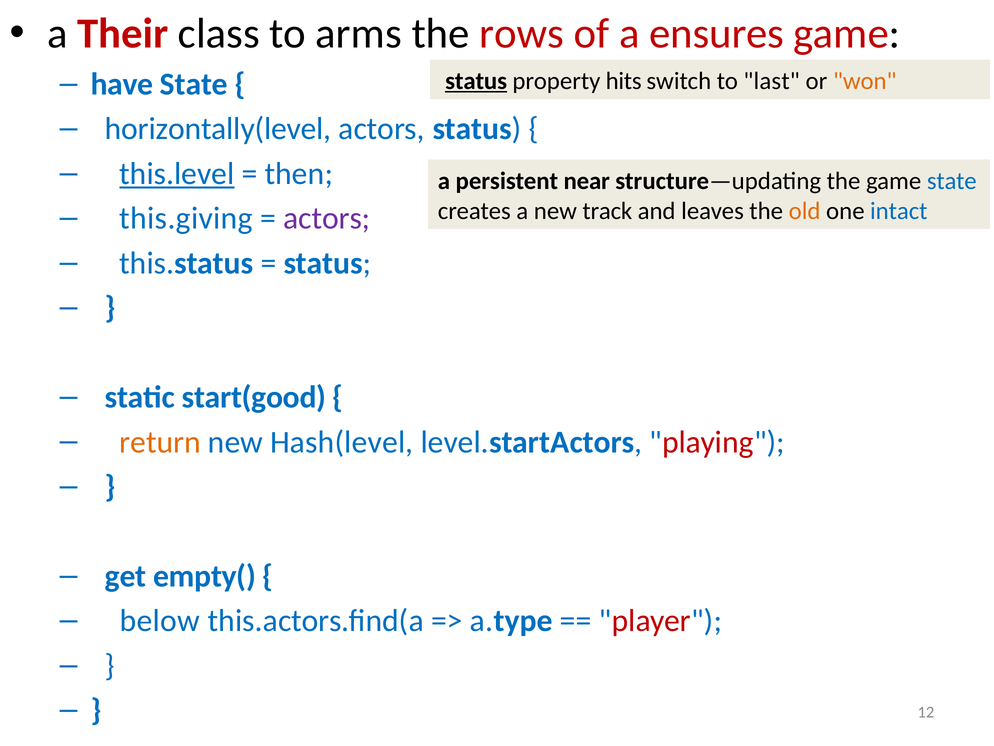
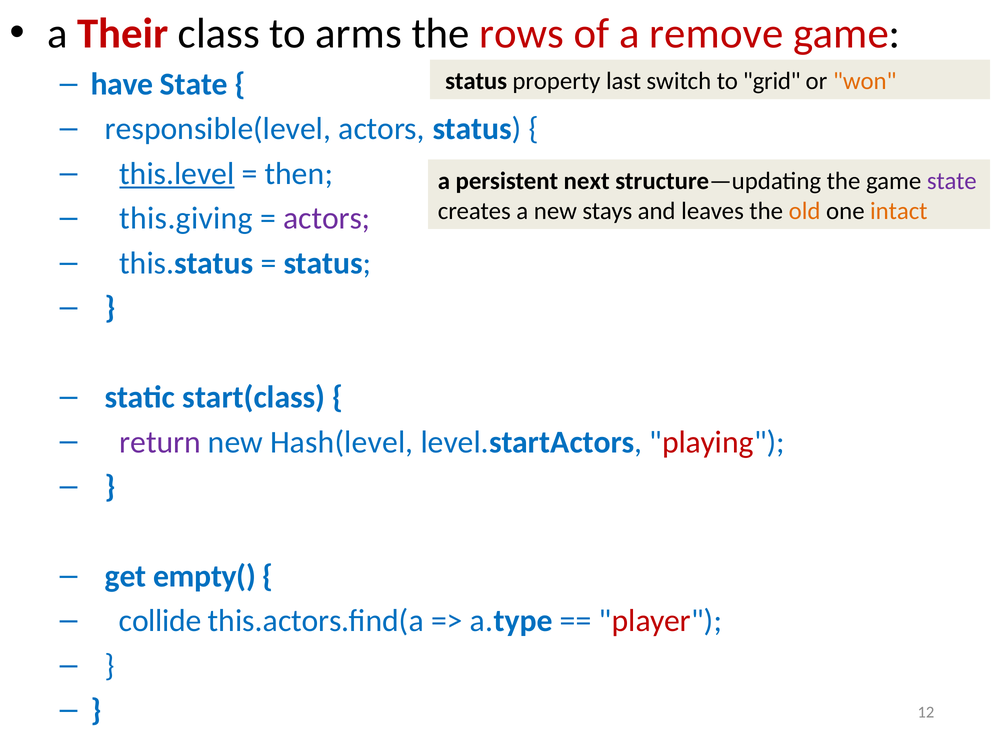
ensures: ensures -> remove
status at (476, 81) underline: present -> none
hits: hits -> last
last: last -> grid
horizontally(level: horizontally(level -> responsible(level
near: near -> next
state at (952, 181) colour: blue -> purple
track: track -> stays
intact colour: blue -> orange
start(good: start(good -> start(class
return colour: orange -> purple
below: below -> collide
